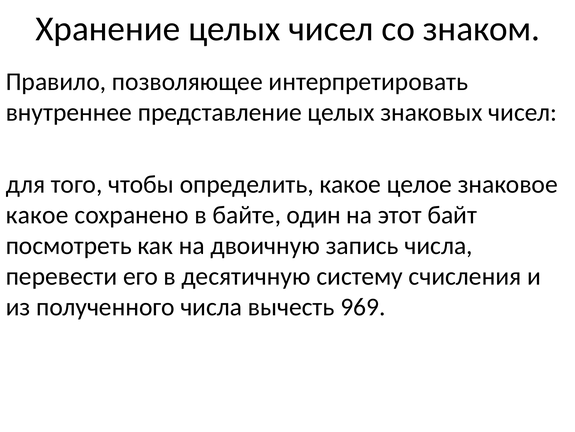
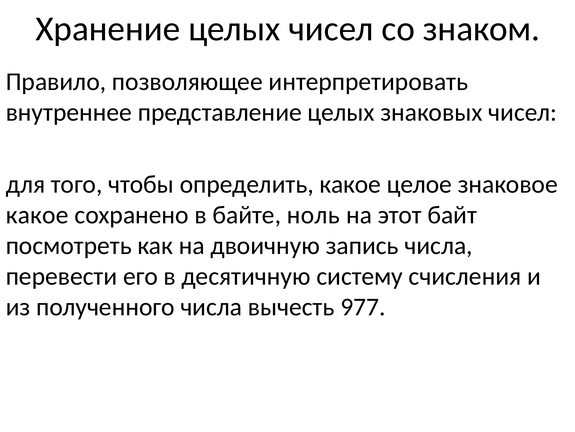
один: один -> ноль
969: 969 -> 977
